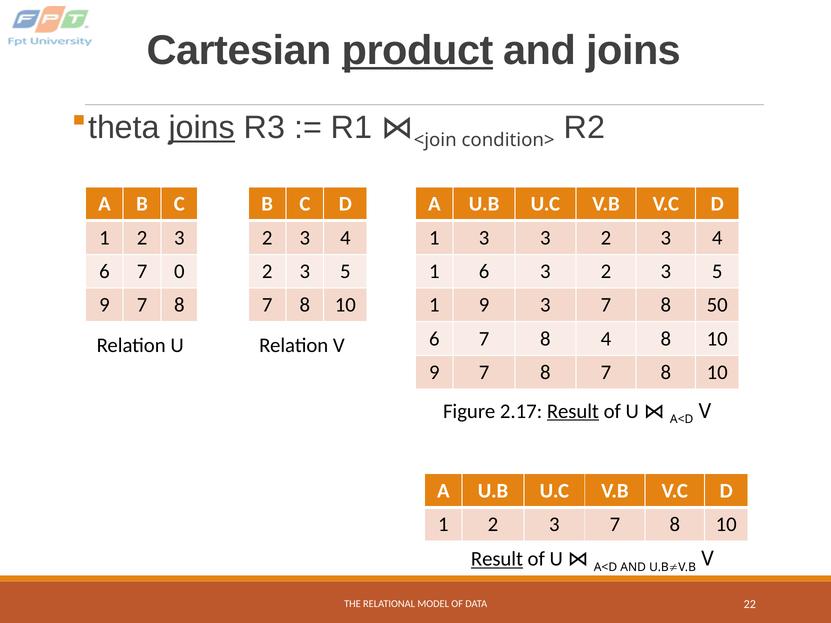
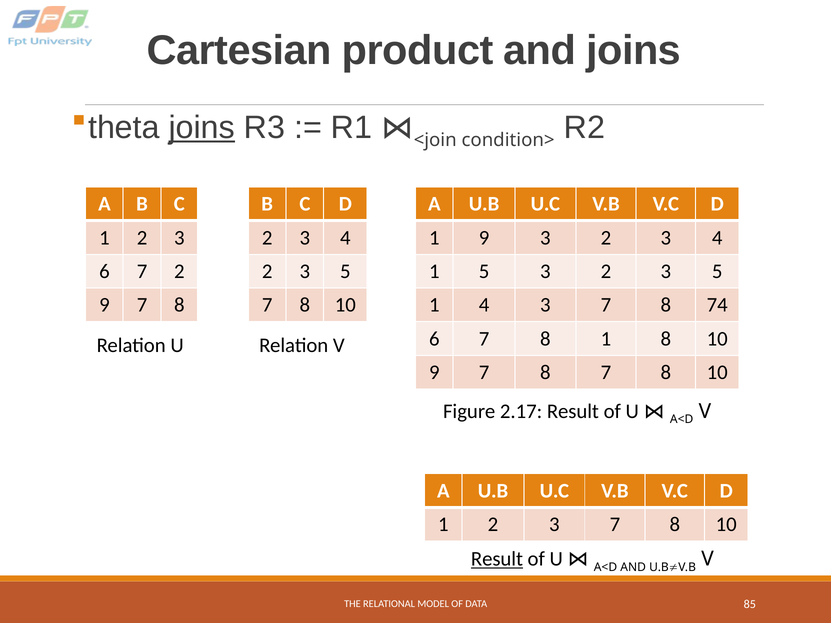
product underline: present -> none
1 3: 3 -> 9
7 0: 0 -> 2
1 6: 6 -> 5
1 9: 9 -> 4
50: 50 -> 74
8 4: 4 -> 1
Result at (573, 411) underline: present -> none
22: 22 -> 85
